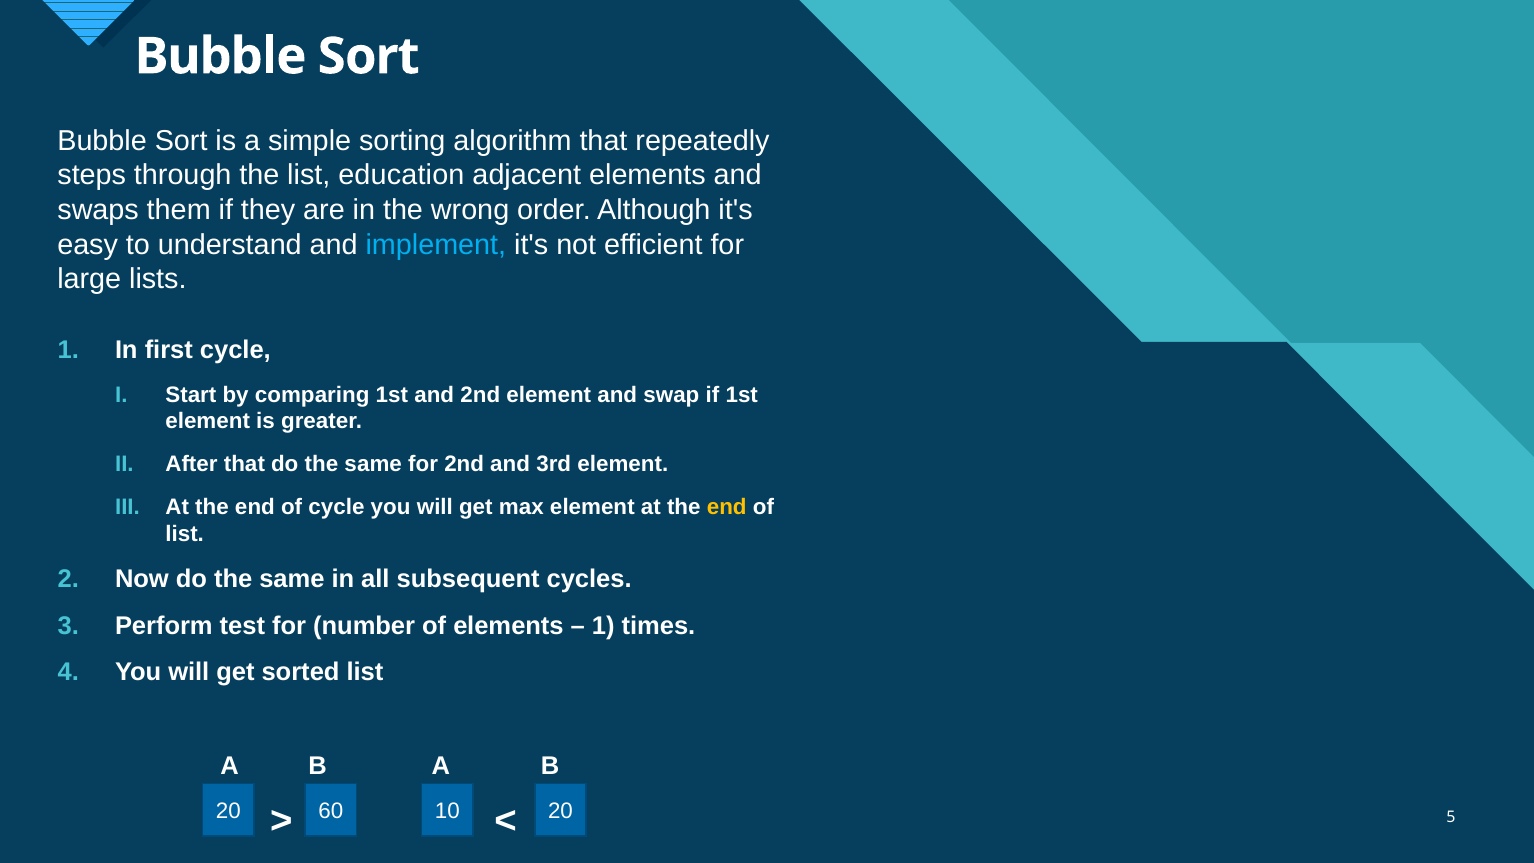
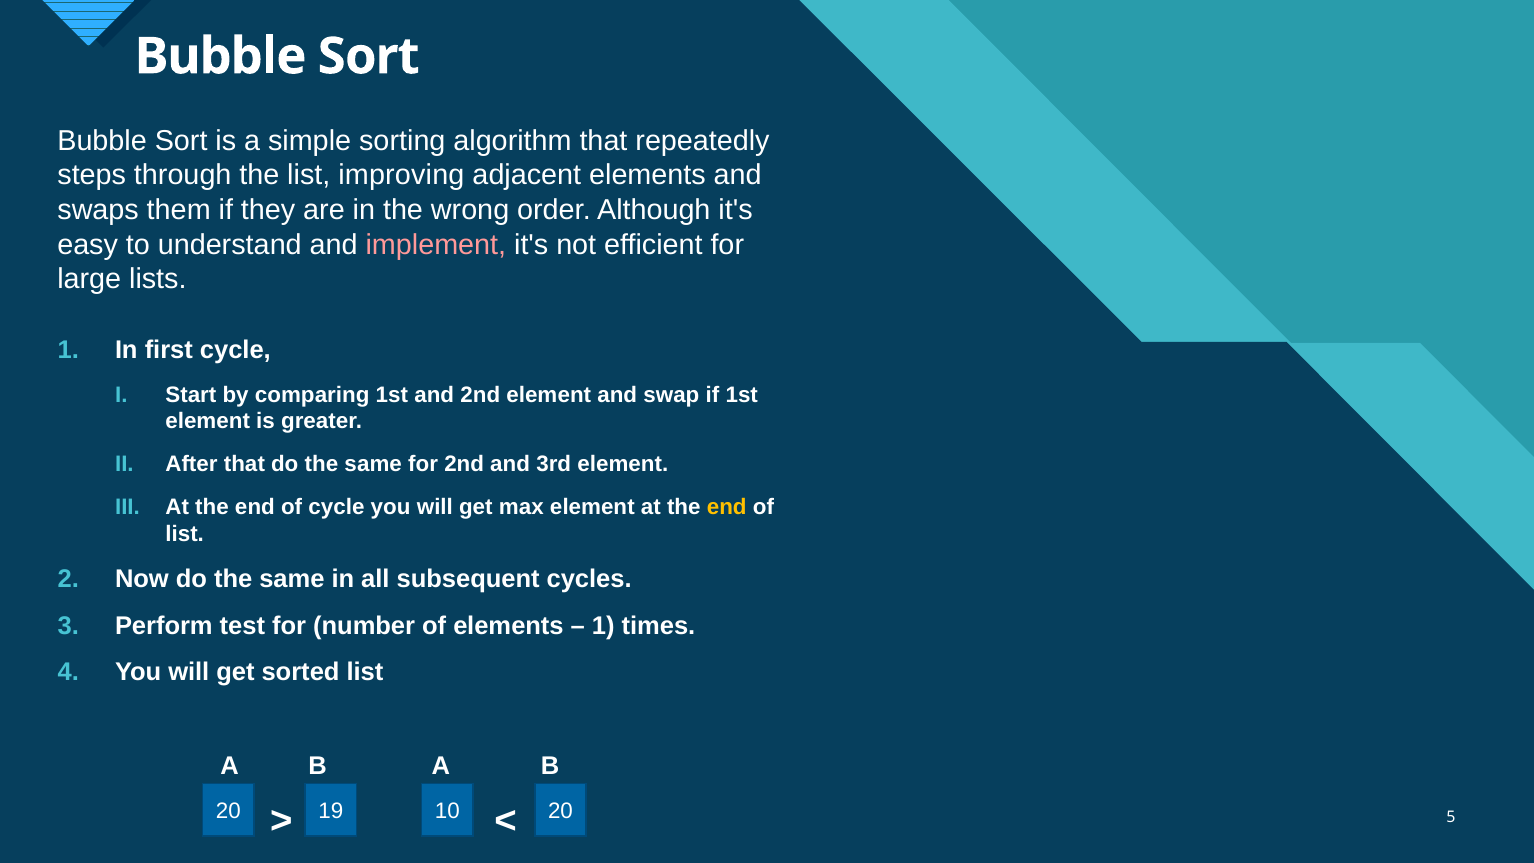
education: education -> improving
implement colour: light blue -> pink
60: 60 -> 19
